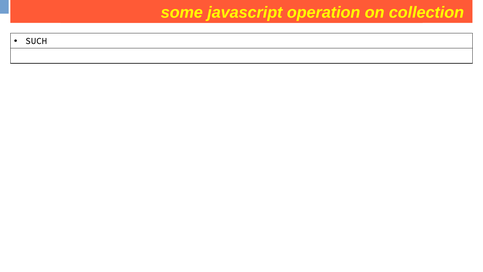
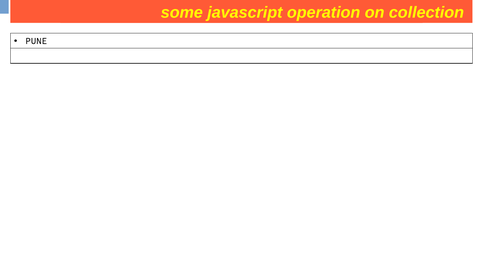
SUCH: SUCH -> PUNE
